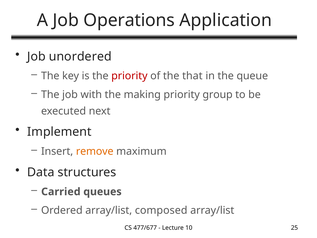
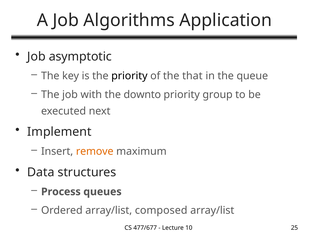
Operations: Operations -> Algorithms
unordered: unordered -> asymptotic
priority at (129, 76) colour: red -> black
making: making -> downto
Carried: Carried -> Process
